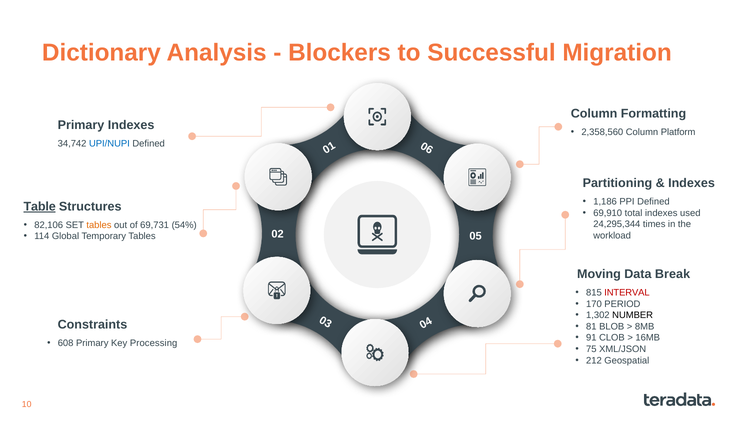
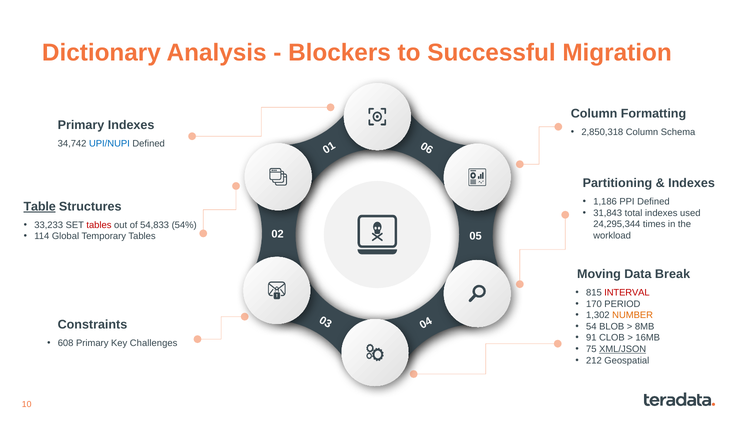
2,358,560: 2,358,560 -> 2,850,318
Platform: Platform -> Schema
69,910: 69,910 -> 31,843
82,106: 82,106 -> 33,233
tables at (99, 225) colour: orange -> red
69,731: 69,731 -> 54,833
NUMBER colour: black -> orange
81: 81 -> 54
Processing: Processing -> Challenges
XML/JSON underline: none -> present
